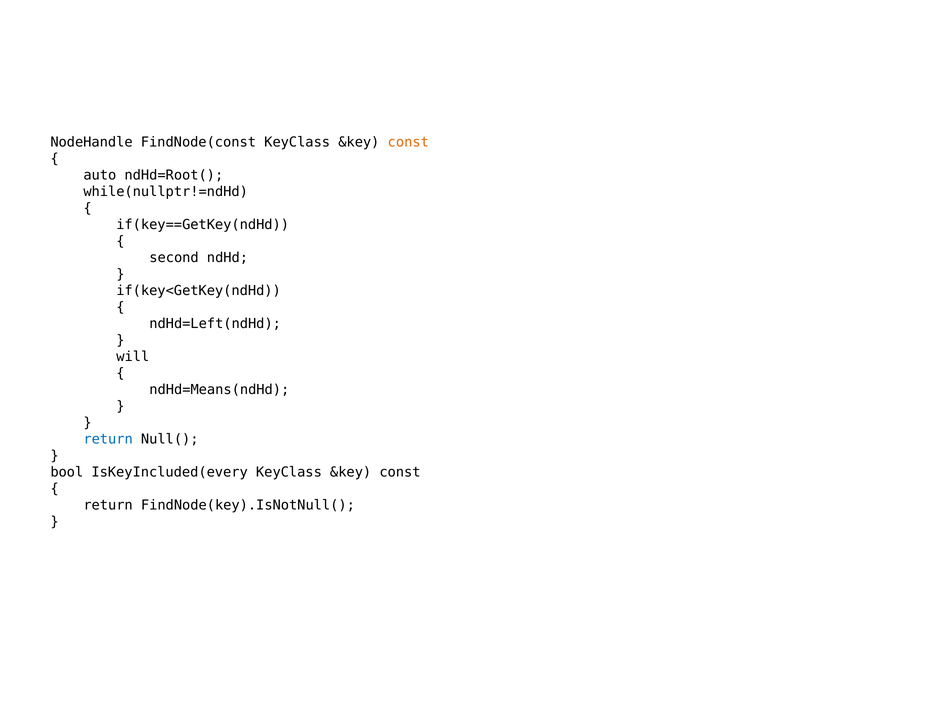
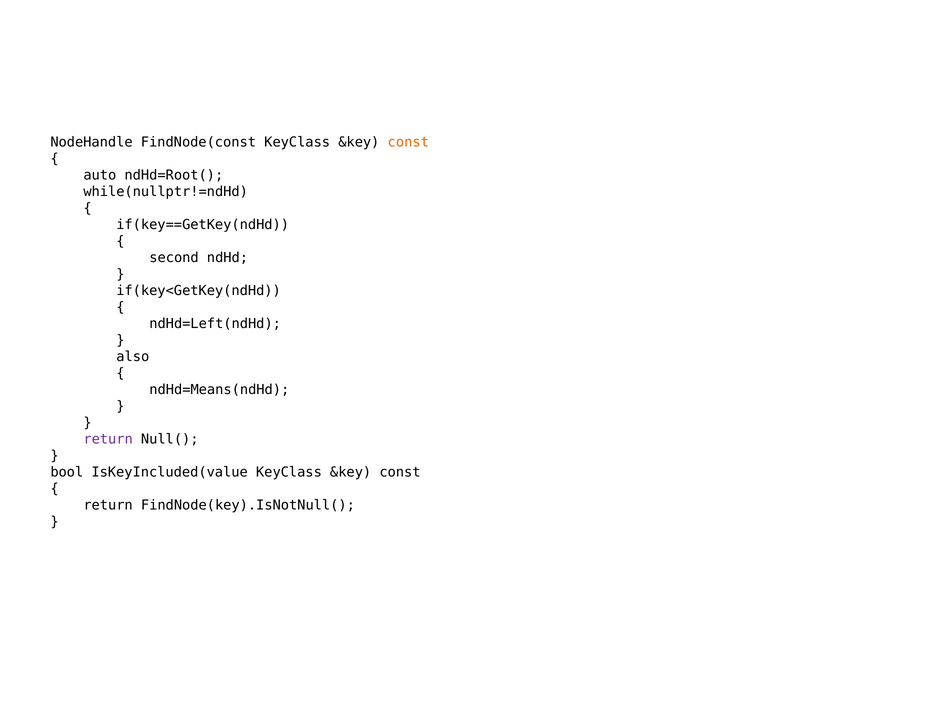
will: will -> also
return at (108, 439) colour: blue -> purple
IsKeyIncluded(every: IsKeyIncluded(every -> IsKeyIncluded(value
